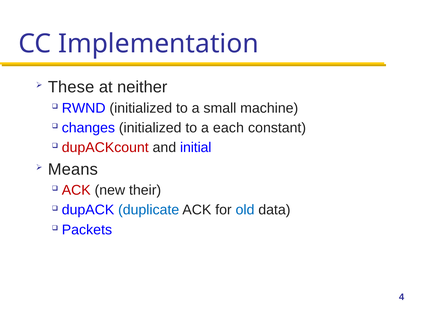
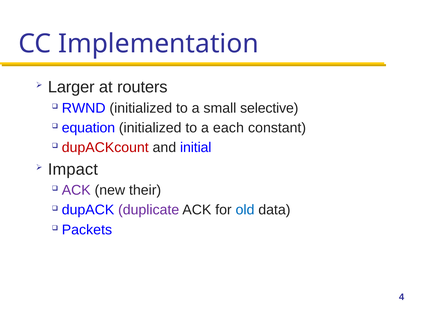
These: These -> Larger
neither: neither -> routers
machine: machine -> selective
changes: changes -> equation
Means: Means -> Impact
ACK at (76, 190) colour: red -> purple
duplicate colour: blue -> purple
